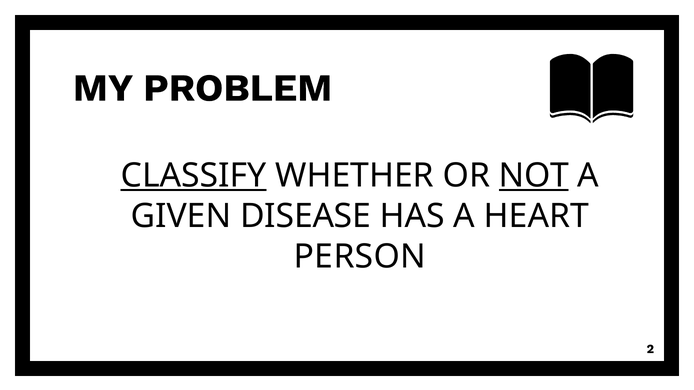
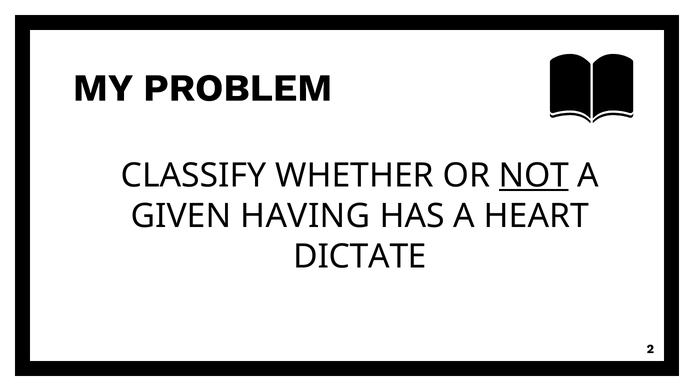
CLASSIFY underline: present -> none
DISEASE: DISEASE -> HAVING
PERSON: PERSON -> DICTATE
